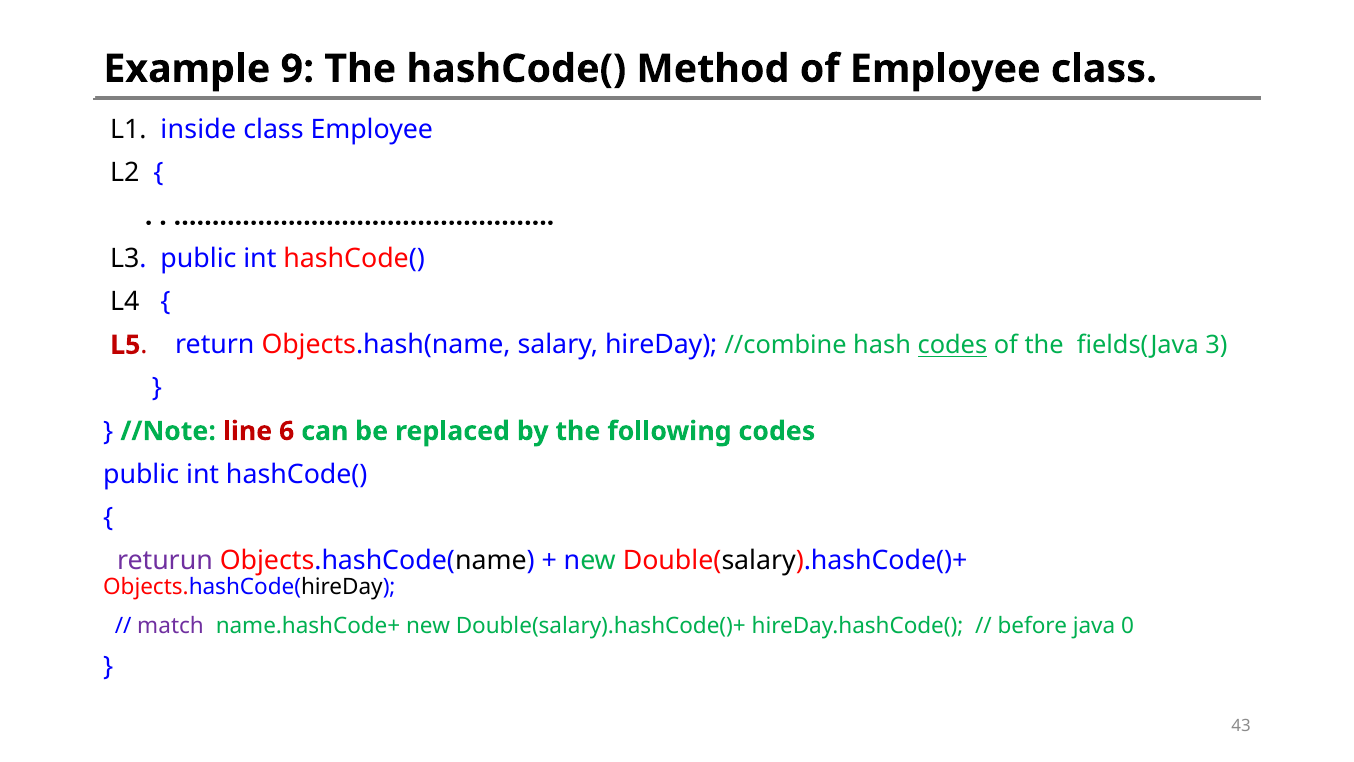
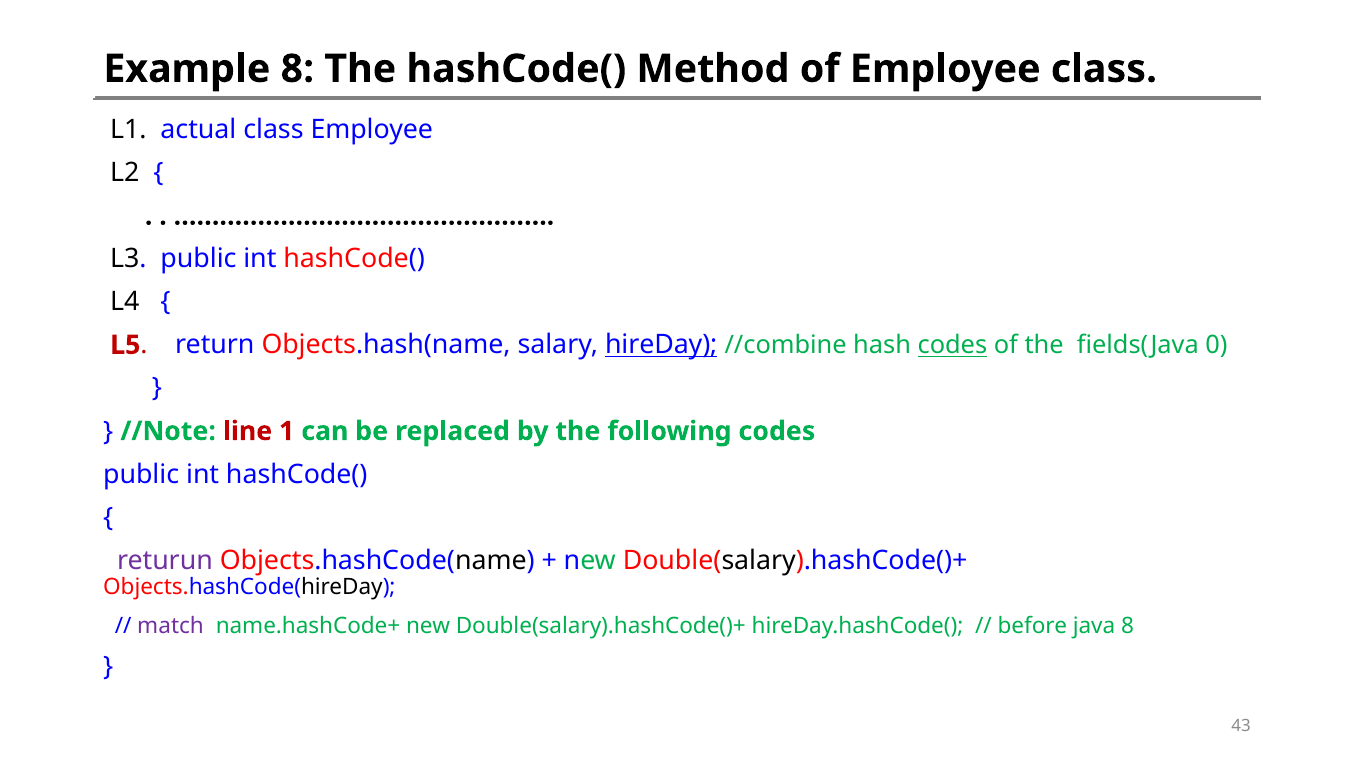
Example 9: 9 -> 8
inside: inside -> actual
hireDay underline: none -> present
3: 3 -> 0
6: 6 -> 1
java 0: 0 -> 8
